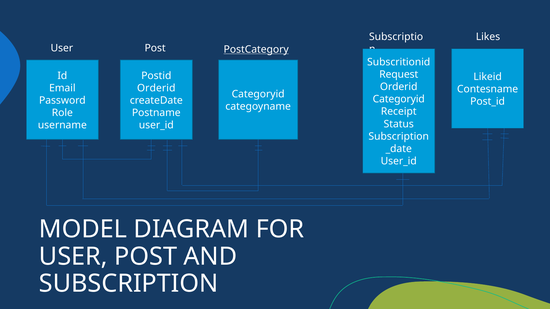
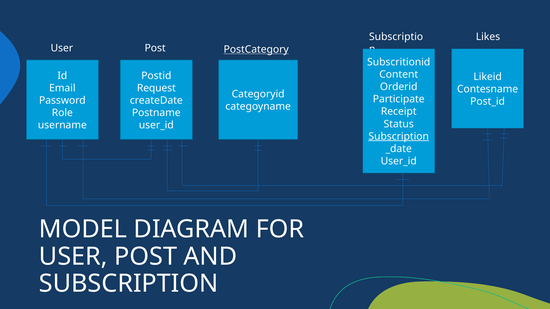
Request: Request -> Content
Orderid at (156, 88): Orderid -> Request
Categoryid at (399, 99): Categoryid -> Participate
Subscription at (399, 136) underline: none -> present
